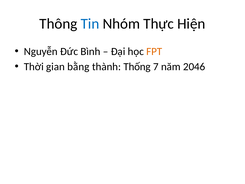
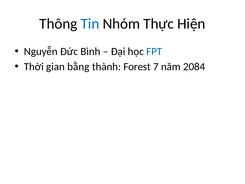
FPT colour: orange -> blue
Thống: Thống -> Forest
2046: 2046 -> 2084
